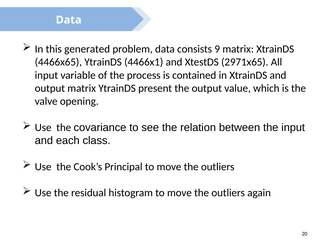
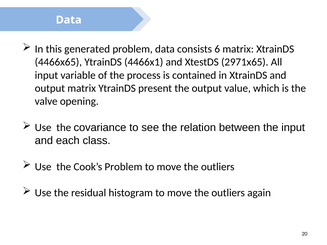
9: 9 -> 6
Cook’s Principal: Principal -> Problem
